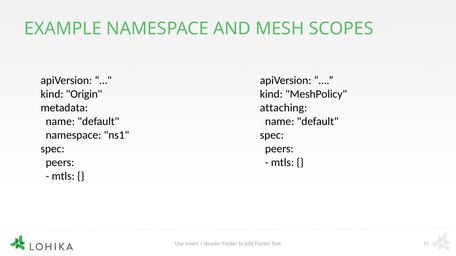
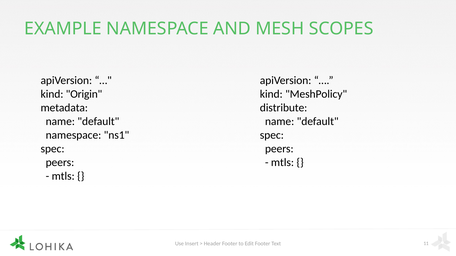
attaching: attaching -> distribute
